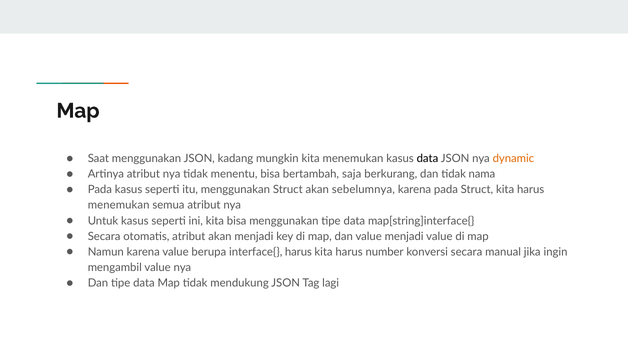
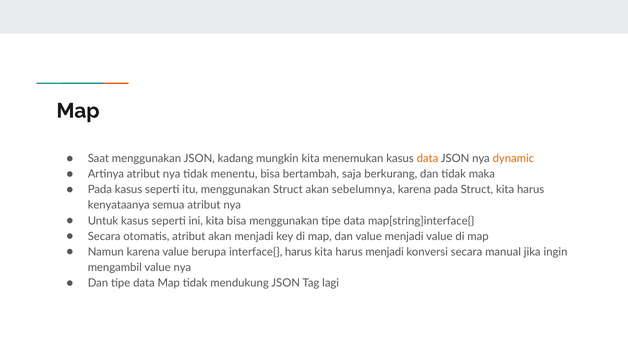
data at (427, 159) colour: black -> orange
nama: nama -> maka
menemukan at (119, 205): menemukan -> kenyataanya
harus number: number -> menjadi
